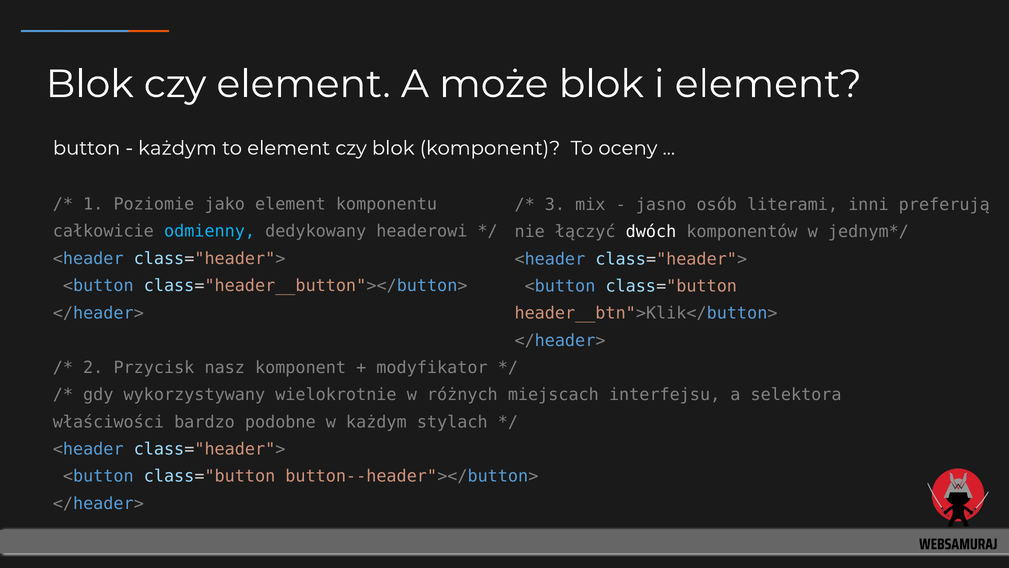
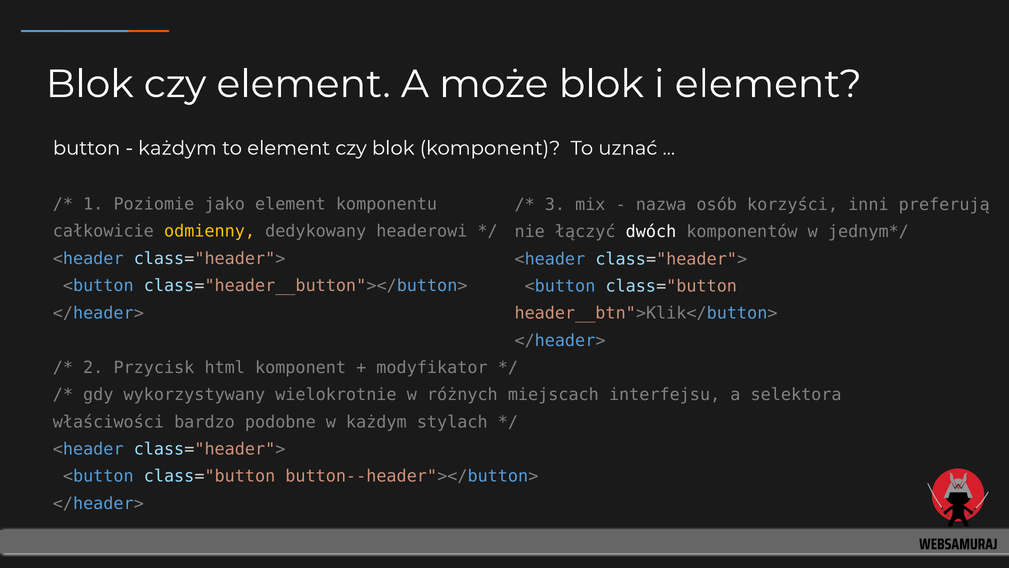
oceny: oceny -> uznać
jasno: jasno -> nazwa
literami: literami -> korzyści
odmienny colour: light blue -> yellow
nasz: nasz -> html
